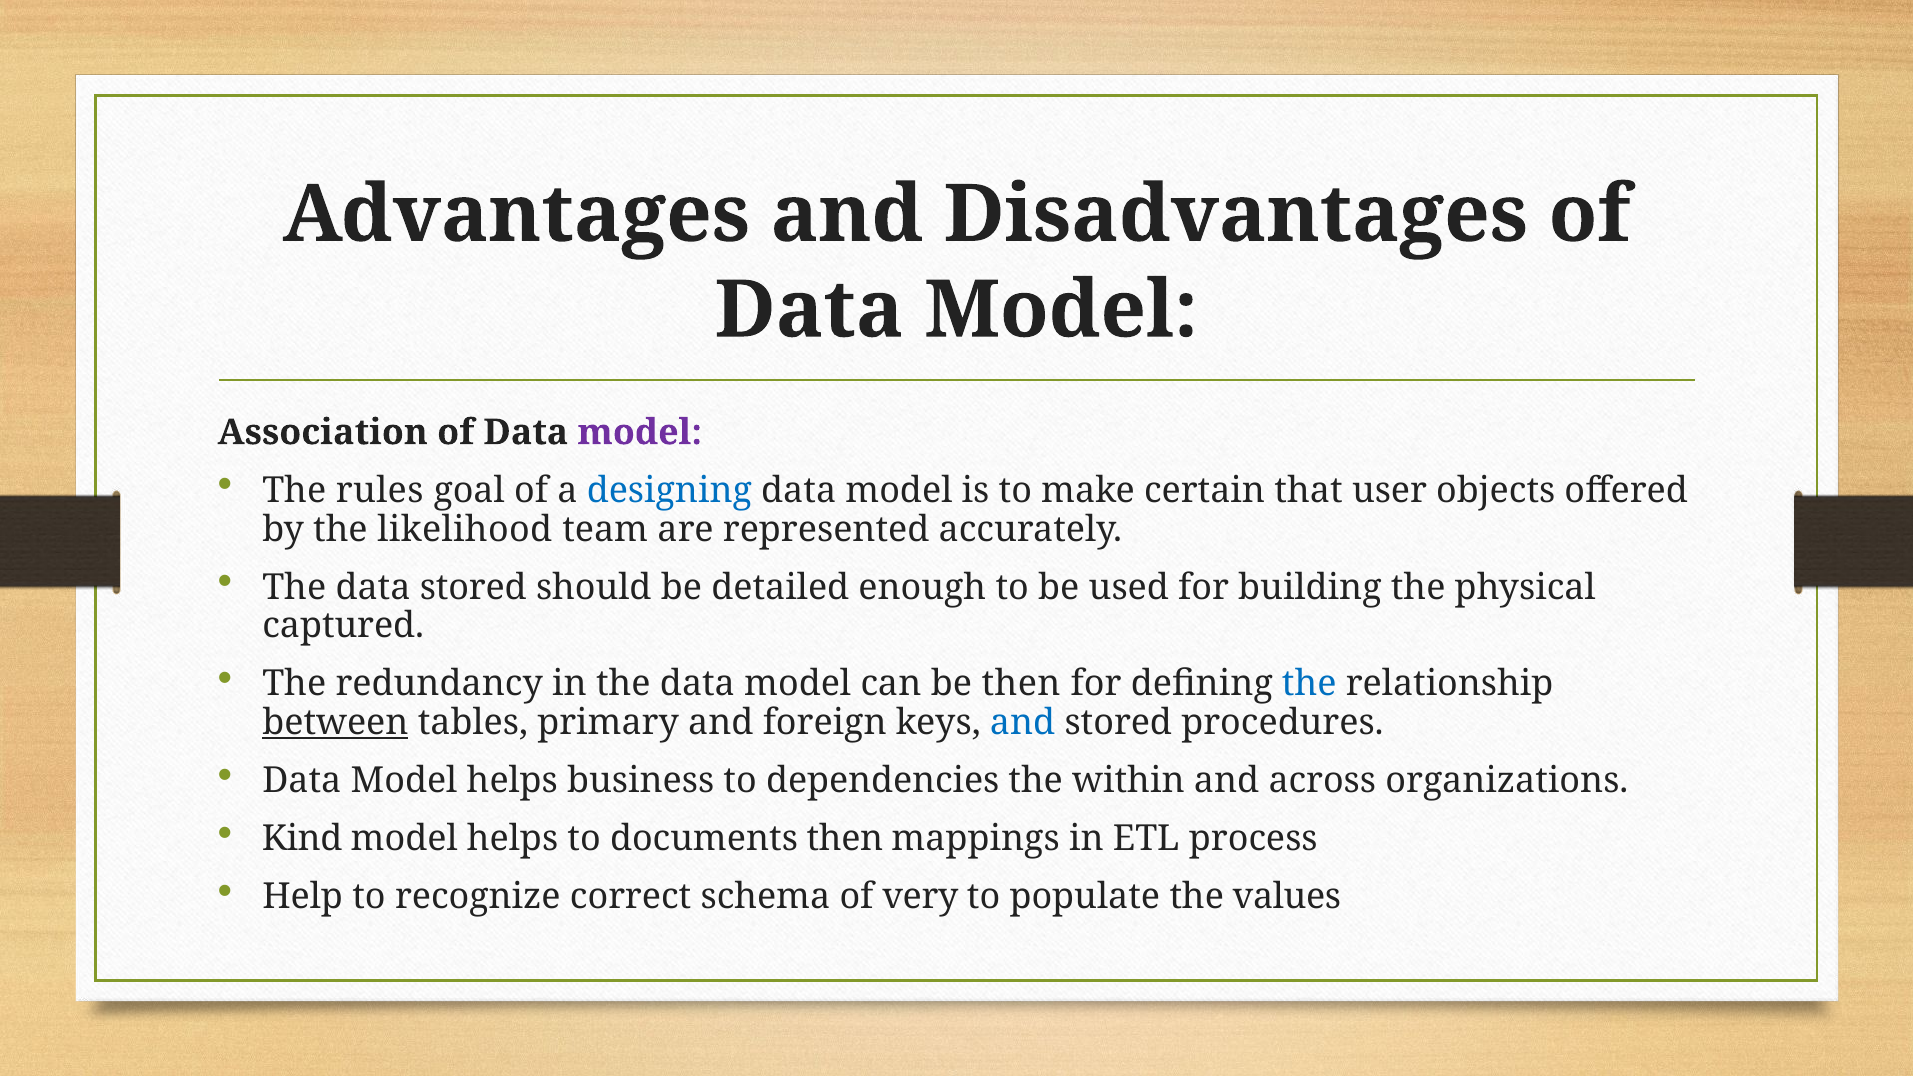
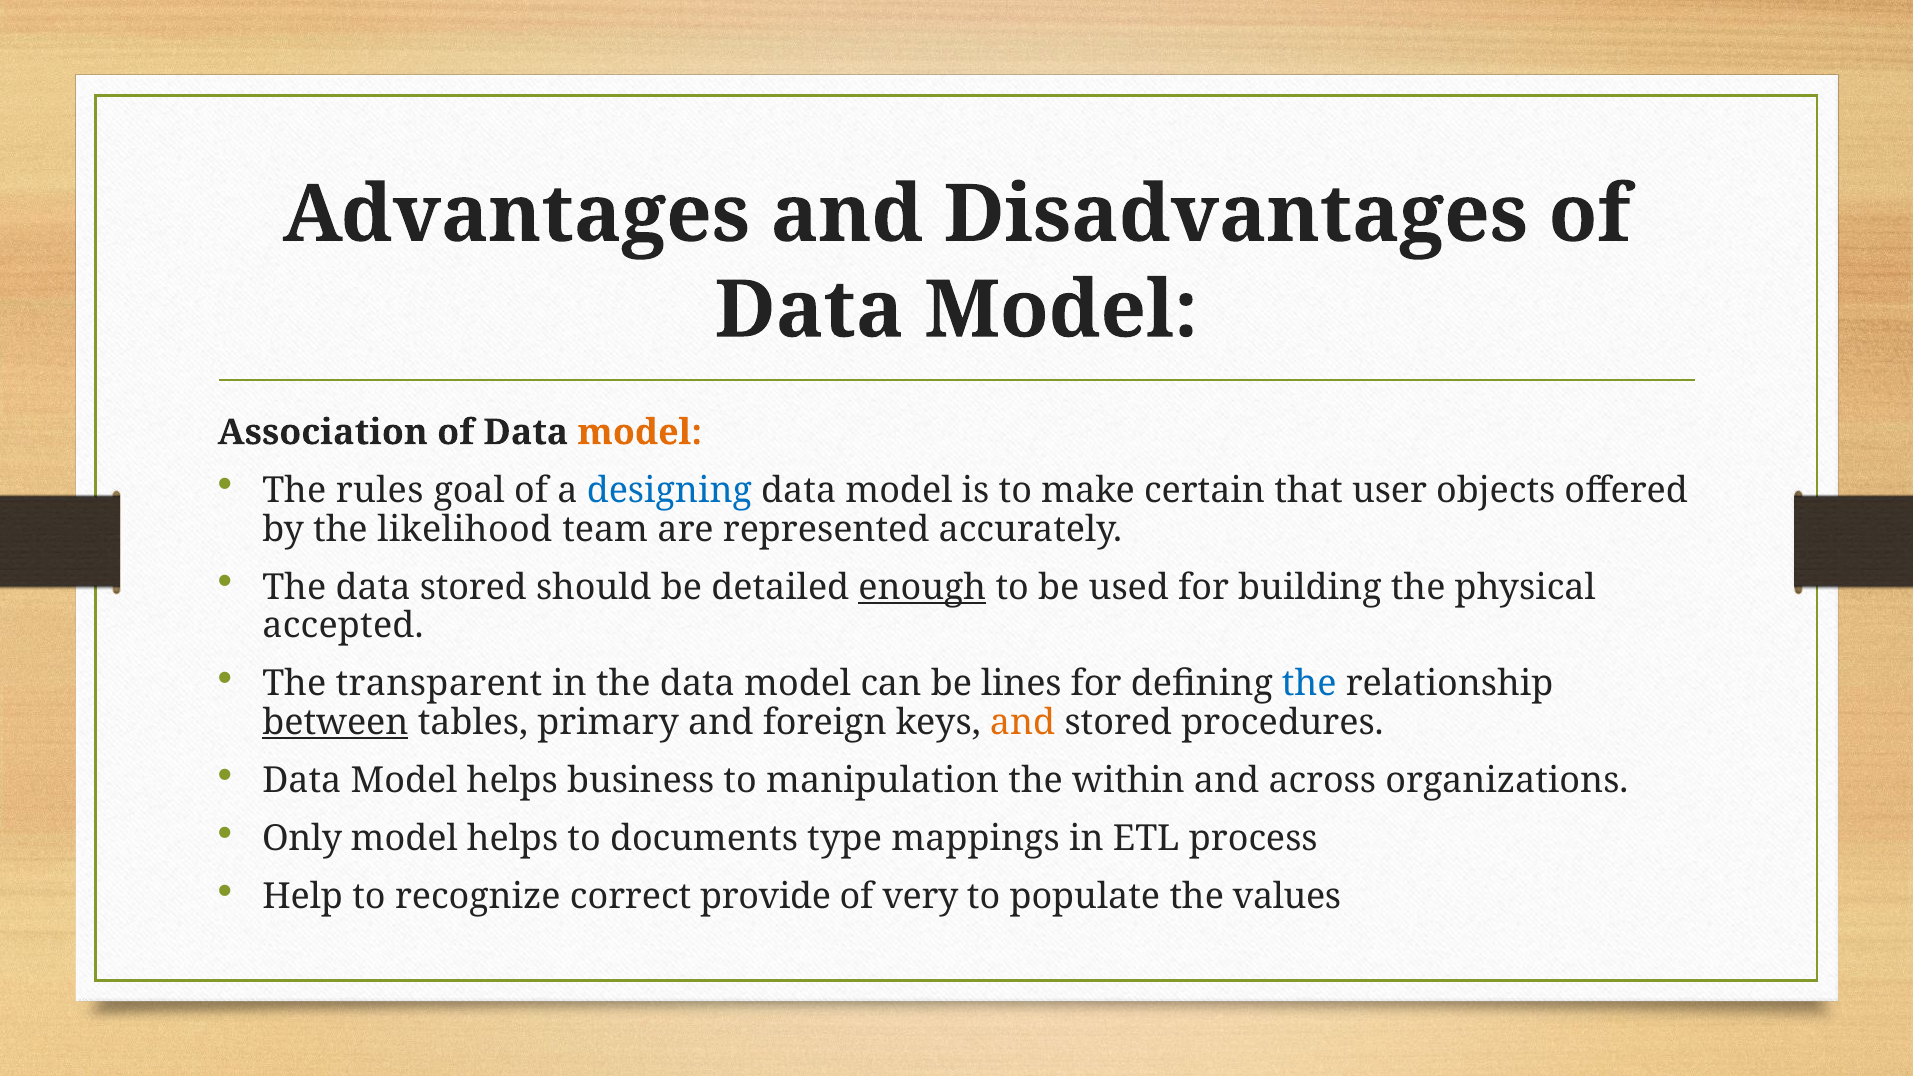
model at (640, 432) colour: purple -> orange
enough underline: none -> present
captured: captured -> accepted
redundancy: redundancy -> transparent
be then: then -> lines
and at (1023, 723) colour: blue -> orange
dependencies: dependencies -> manipulation
Kind: Kind -> Only
documents then: then -> type
schema: schema -> provide
